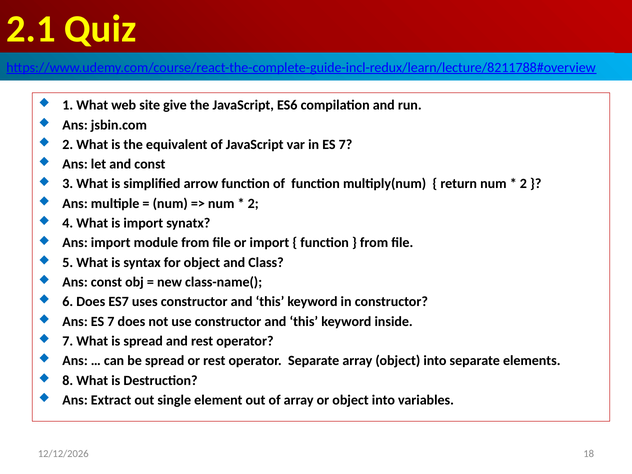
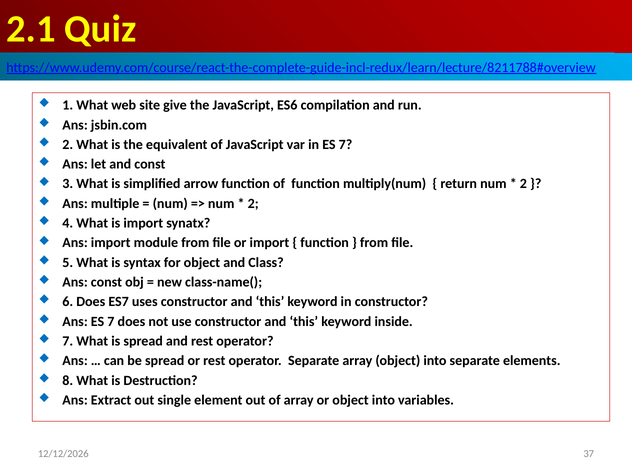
18: 18 -> 37
